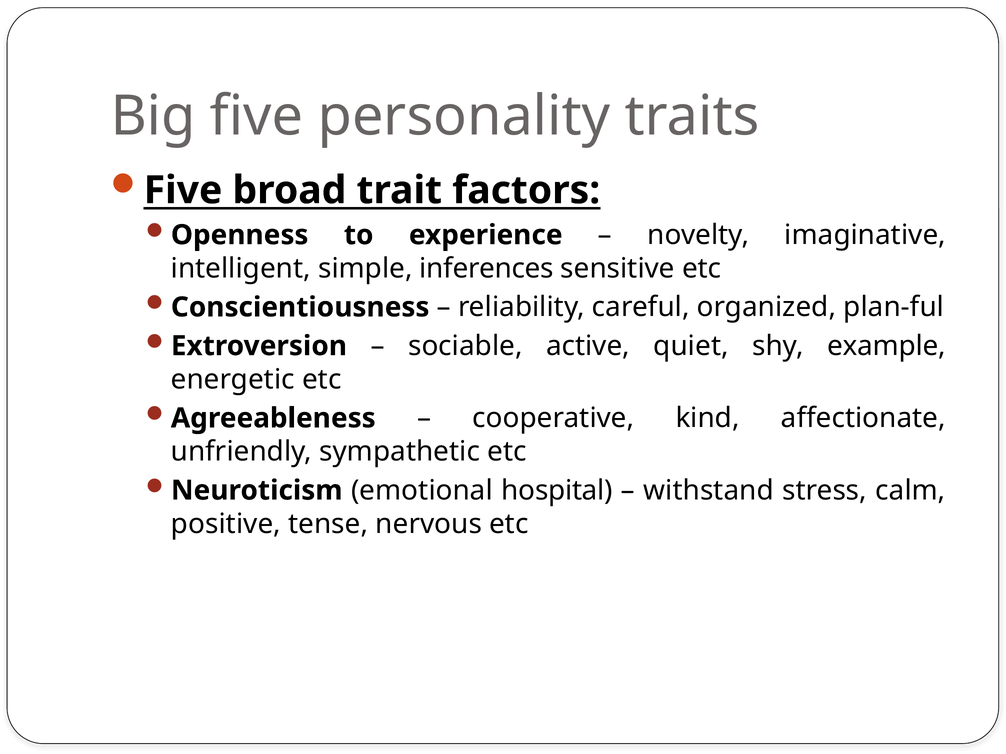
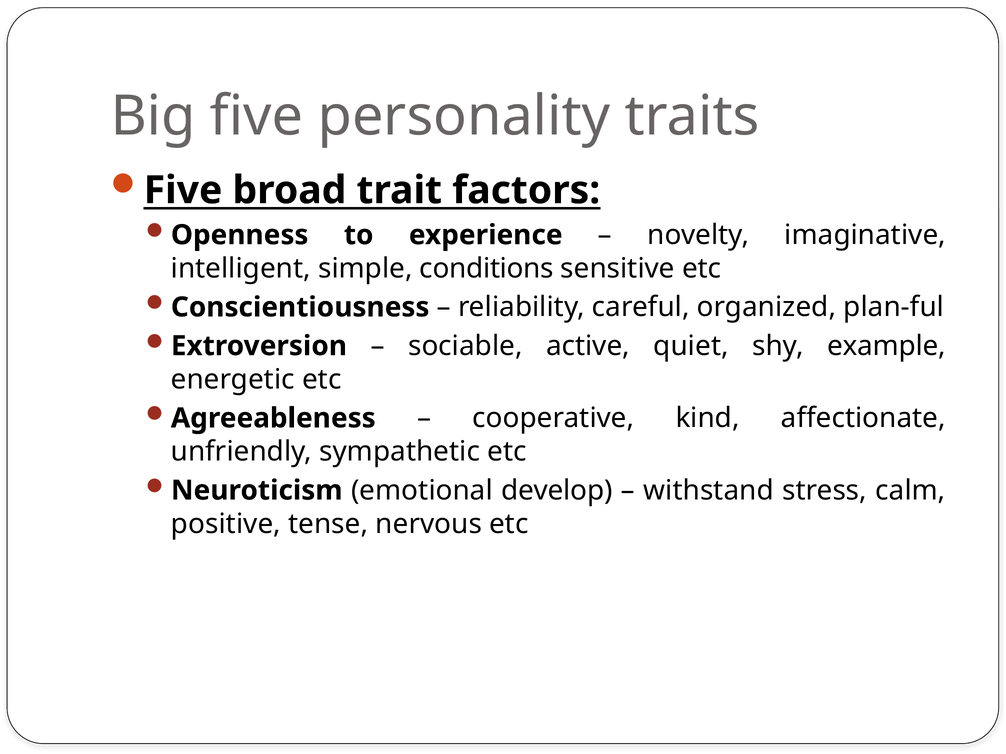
inferences: inferences -> conditions
hospital: hospital -> develop
